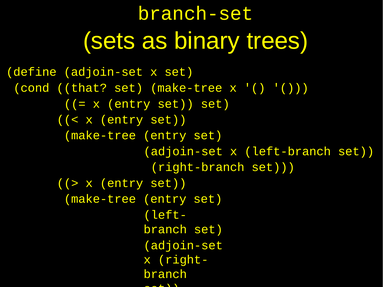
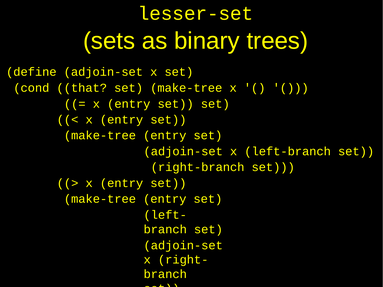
branch-set: branch-set -> lesser-set
